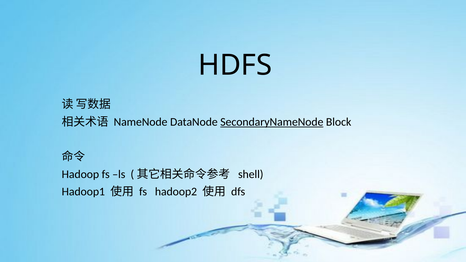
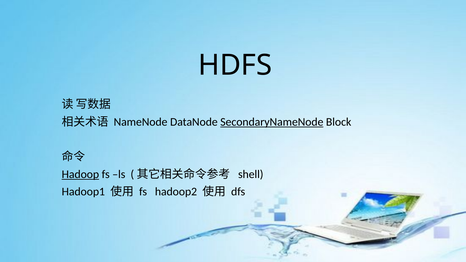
Hadoop underline: none -> present
